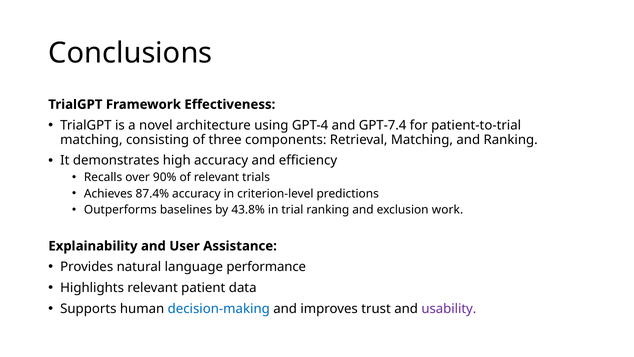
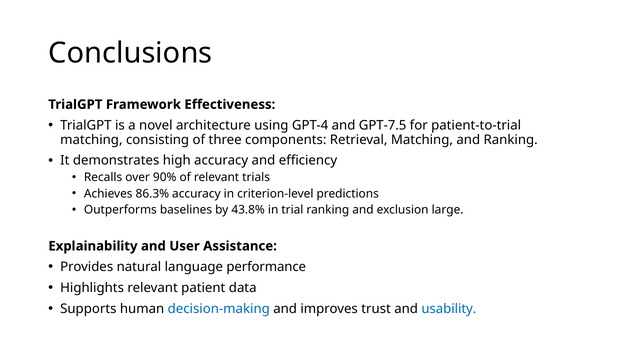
GPT-7.4: GPT-7.4 -> GPT-7.5
87.4%: 87.4% -> 86.3%
work: work -> large
usability colour: purple -> blue
